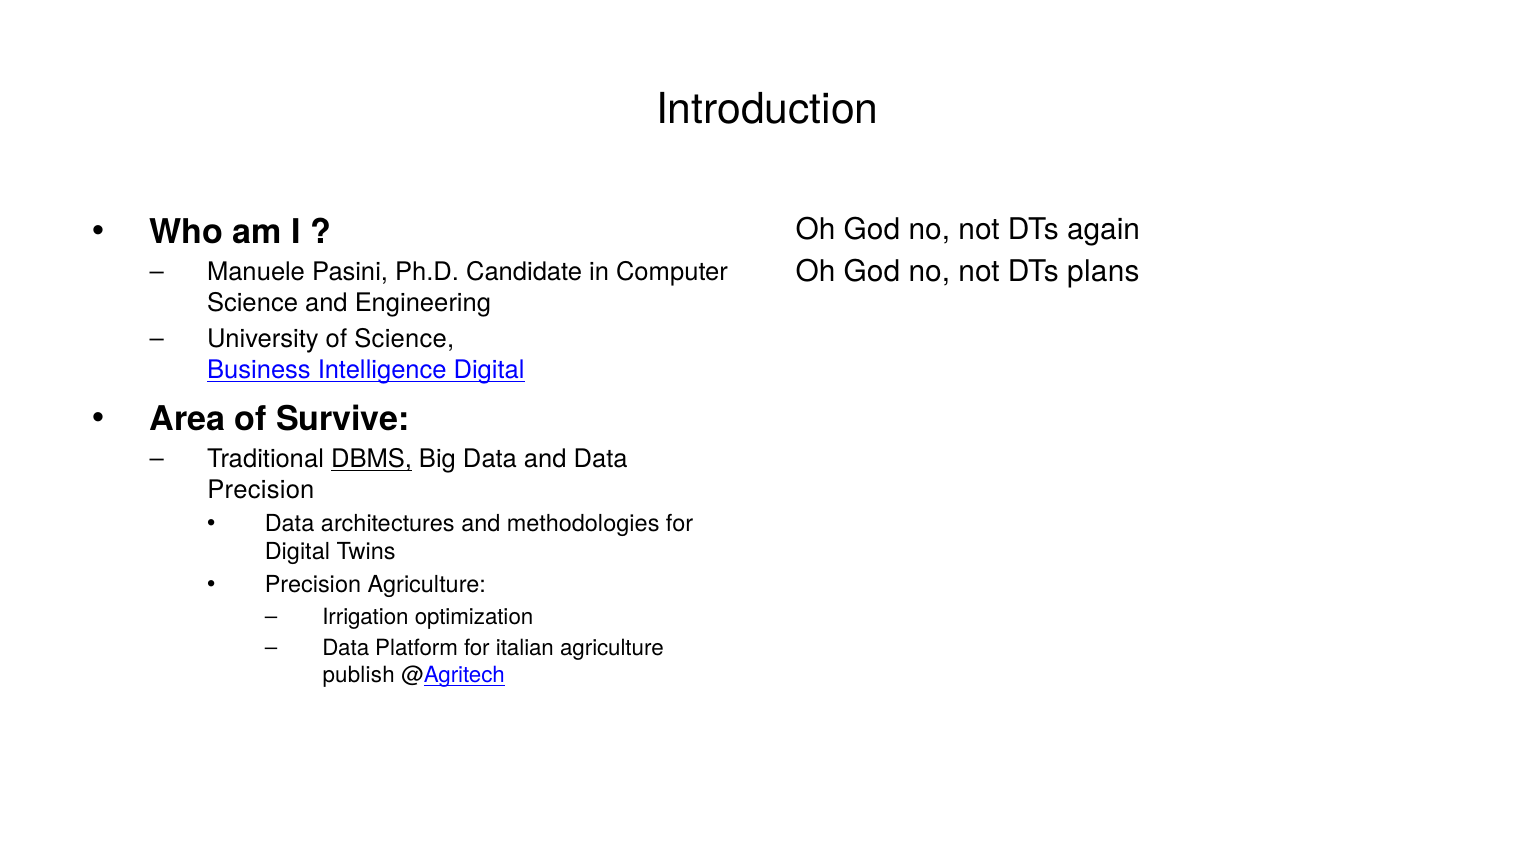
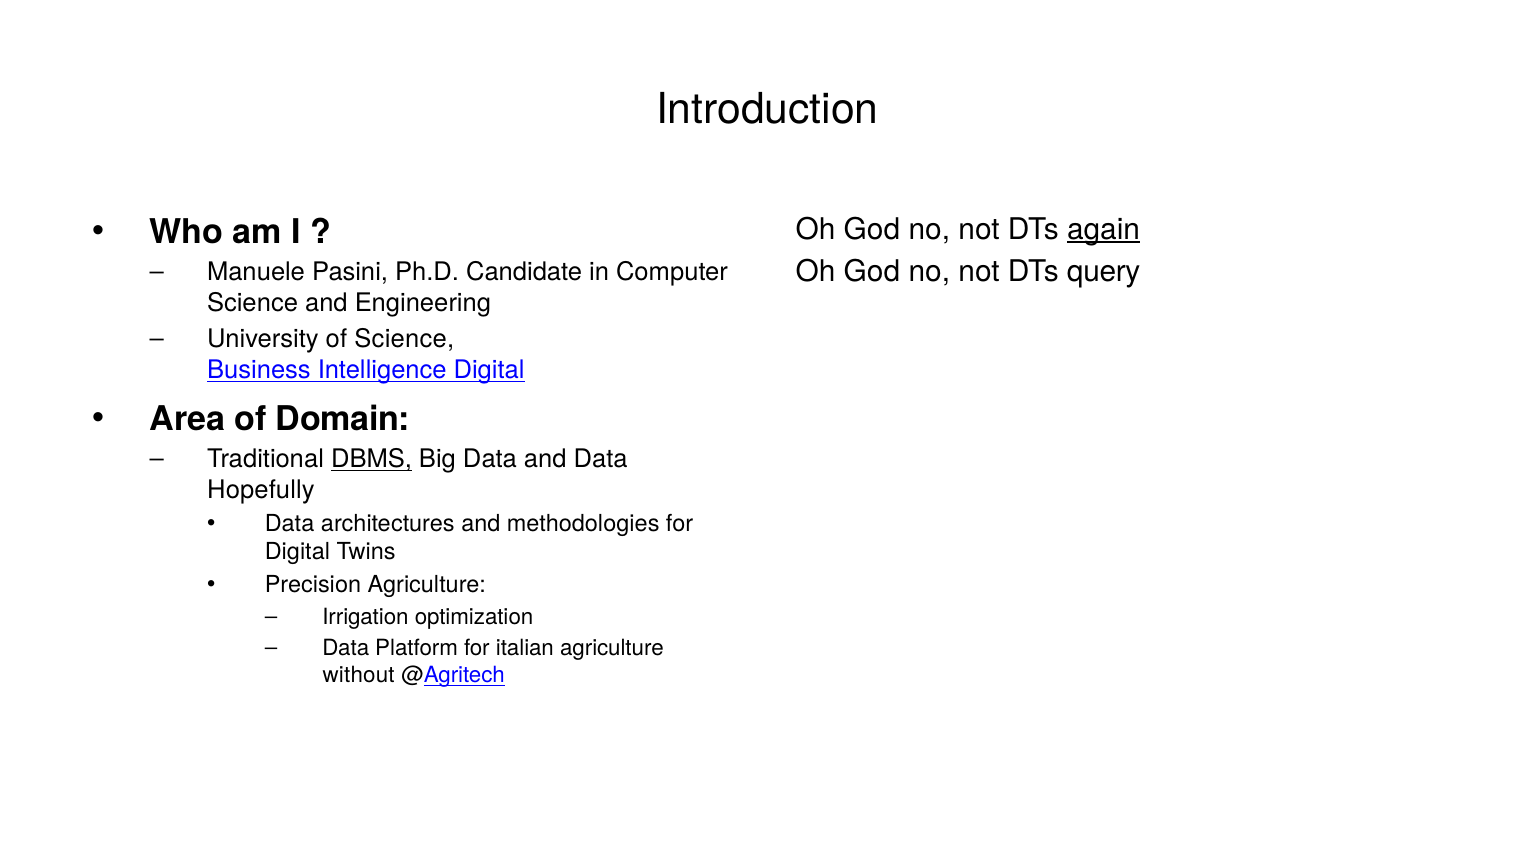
again underline: none -> present
plans: plans -> query
Survive: Survive -> Domain
Precision at (261, 490): Precision -> Hopefully
publish: publish -> without
